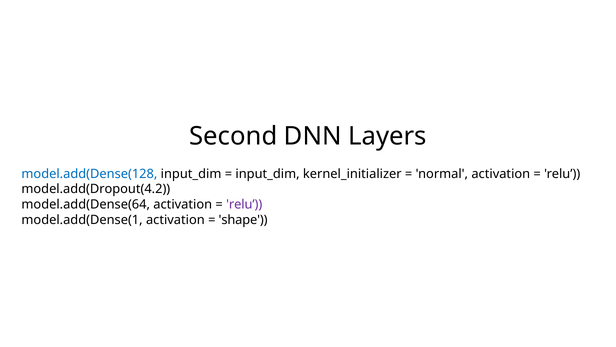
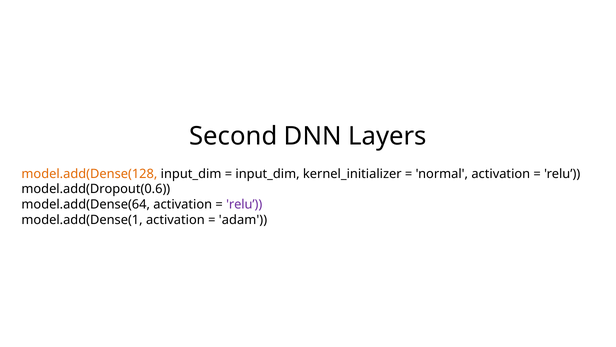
model.add(Dense(128 colour: blue -> orange
model.add(Dropout(4.2: model.add(Dropout(4.2 -> model.add(Dropout(0.6
shape: shape -> adam
